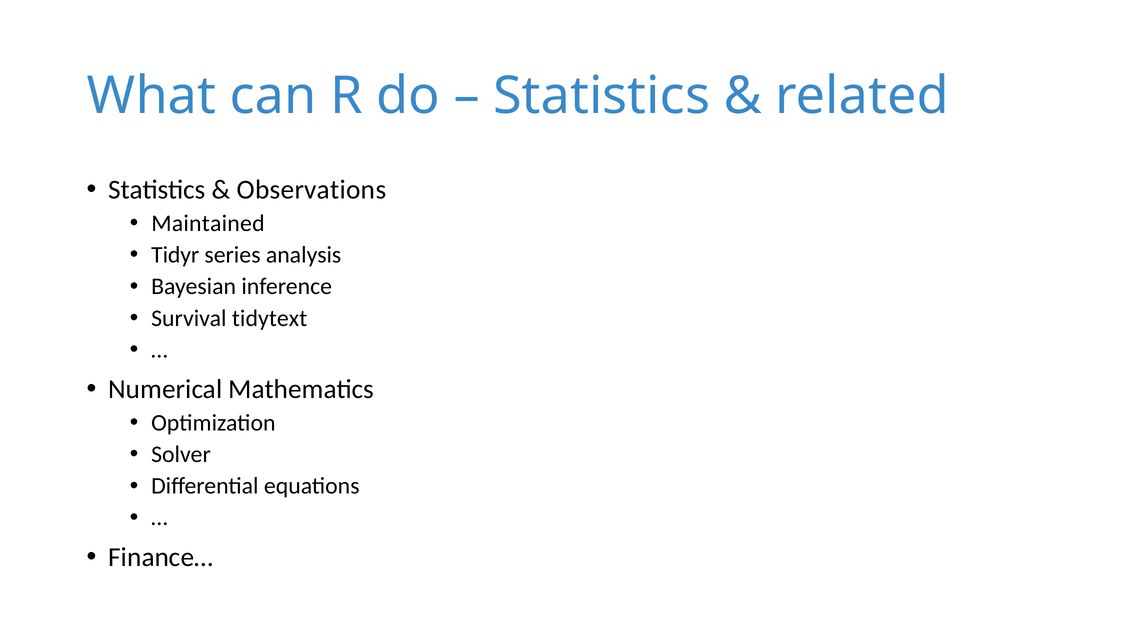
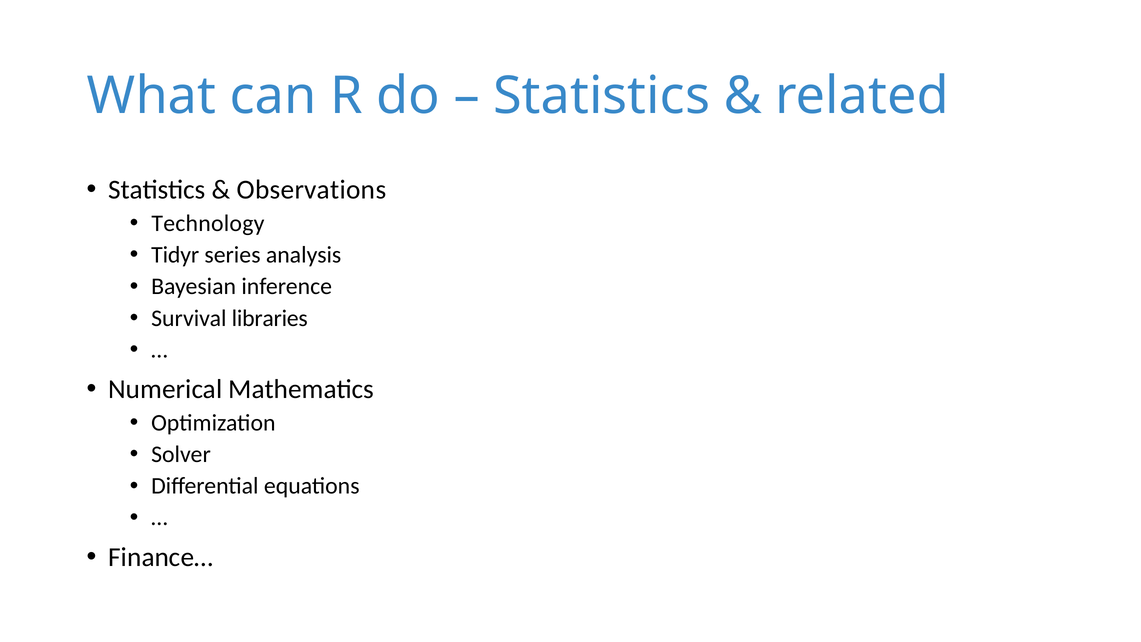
Maintained: Maintained -> Technology
tidytext: tidytext -> libraries
